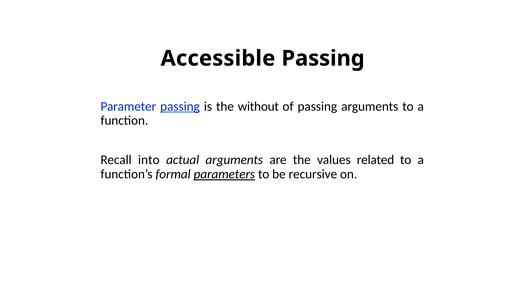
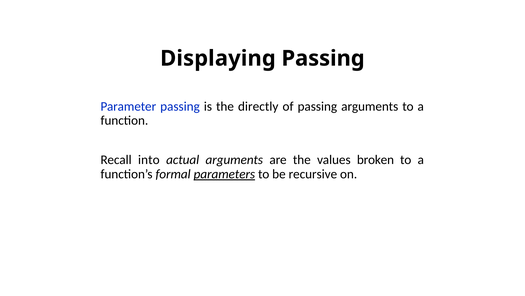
Accessible: Accessible -> Displaying
passing at (180, 106) underline: present -> none
without: without -> directly
related: related -> broken
